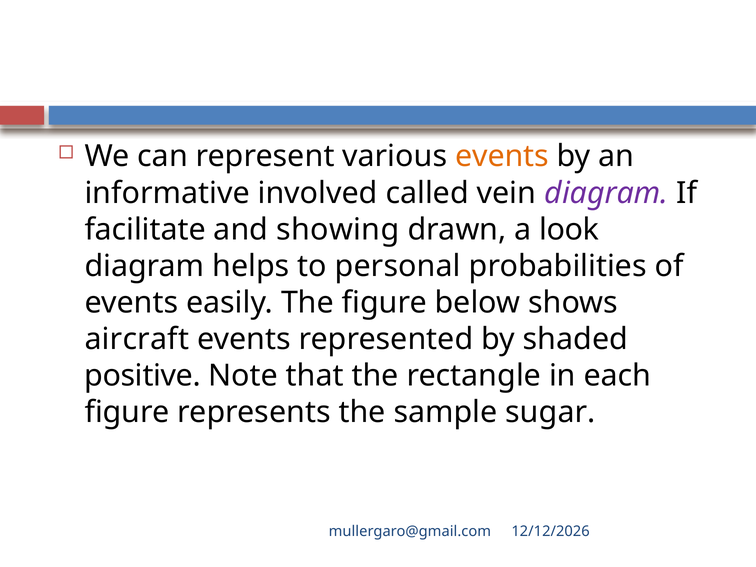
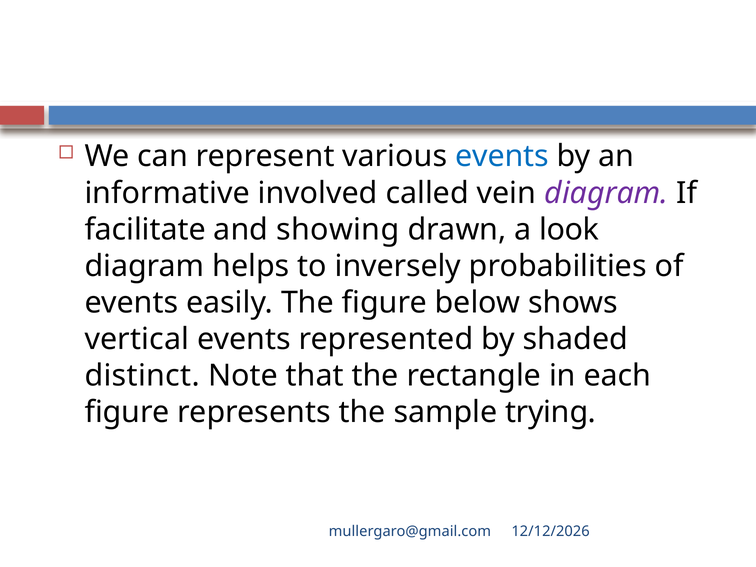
events at (502, 156) colour: orange -> blue
personal: personal -> inversely
aircraft: aircraft -> vertical
positive: positive -> distinct
sugar: sugar -> trying
